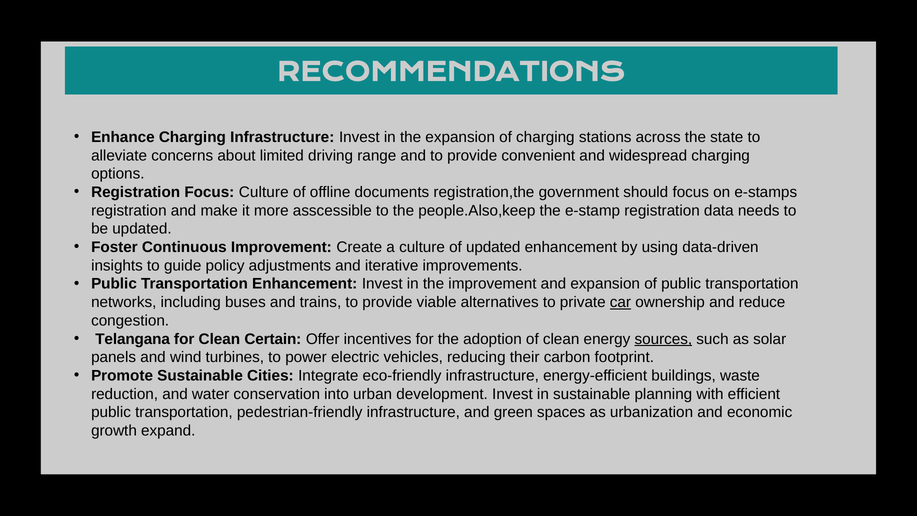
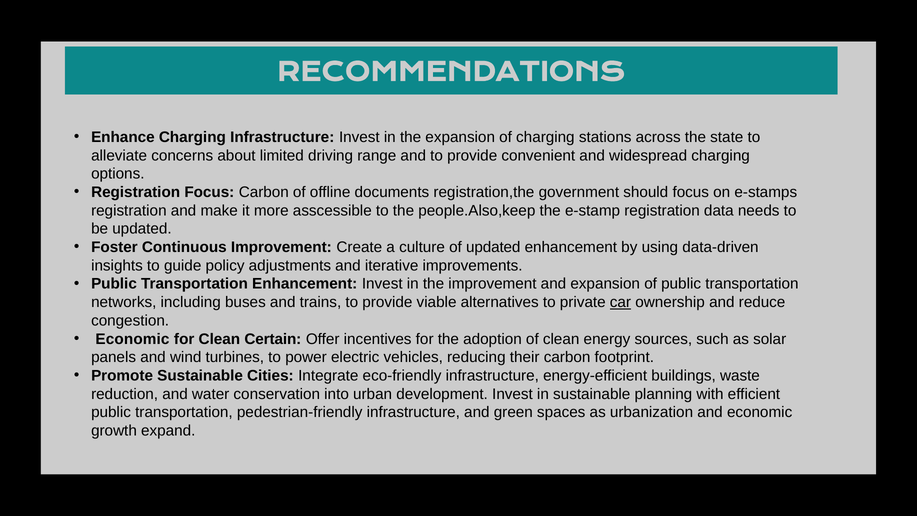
Focus Culture: Culture -> Carbon
Telangana at (133, 339): Telangana -> Economic
sources underline: present -> none
